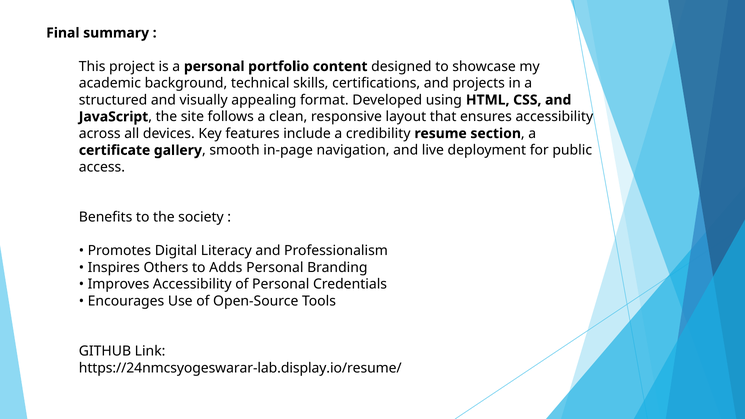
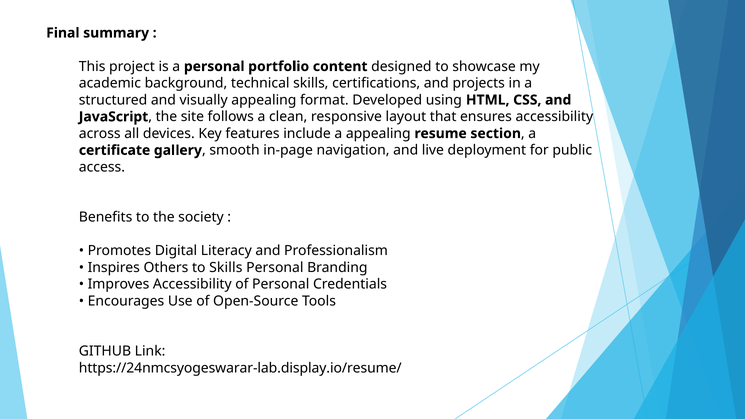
a credibility: credibility -> appealing
to Adds: Adds -> Skills
